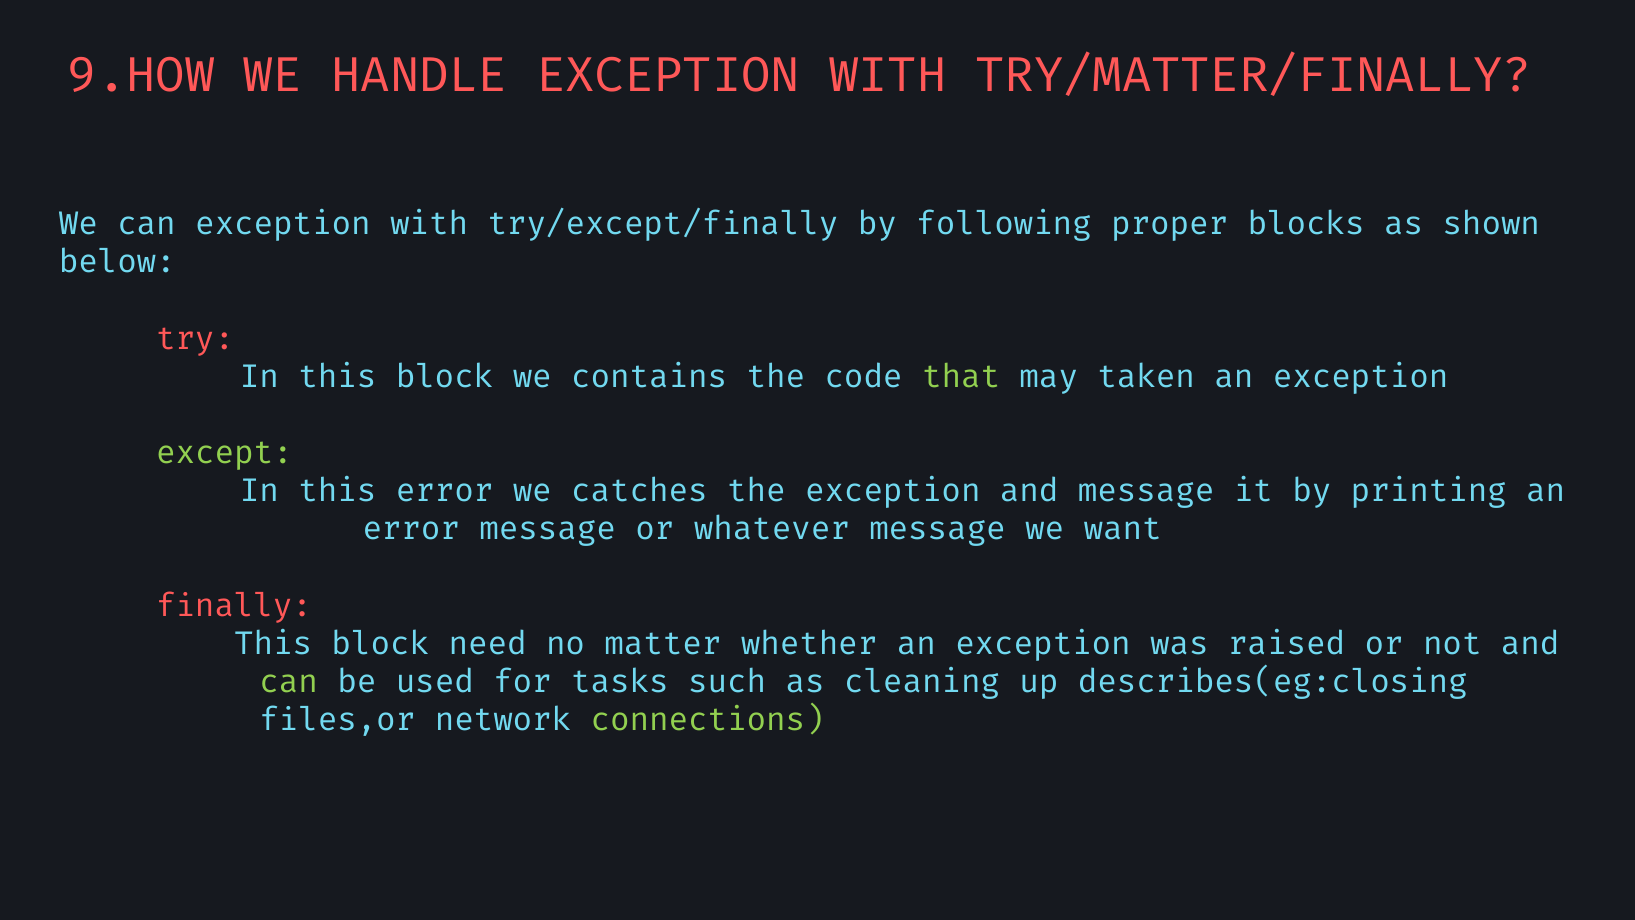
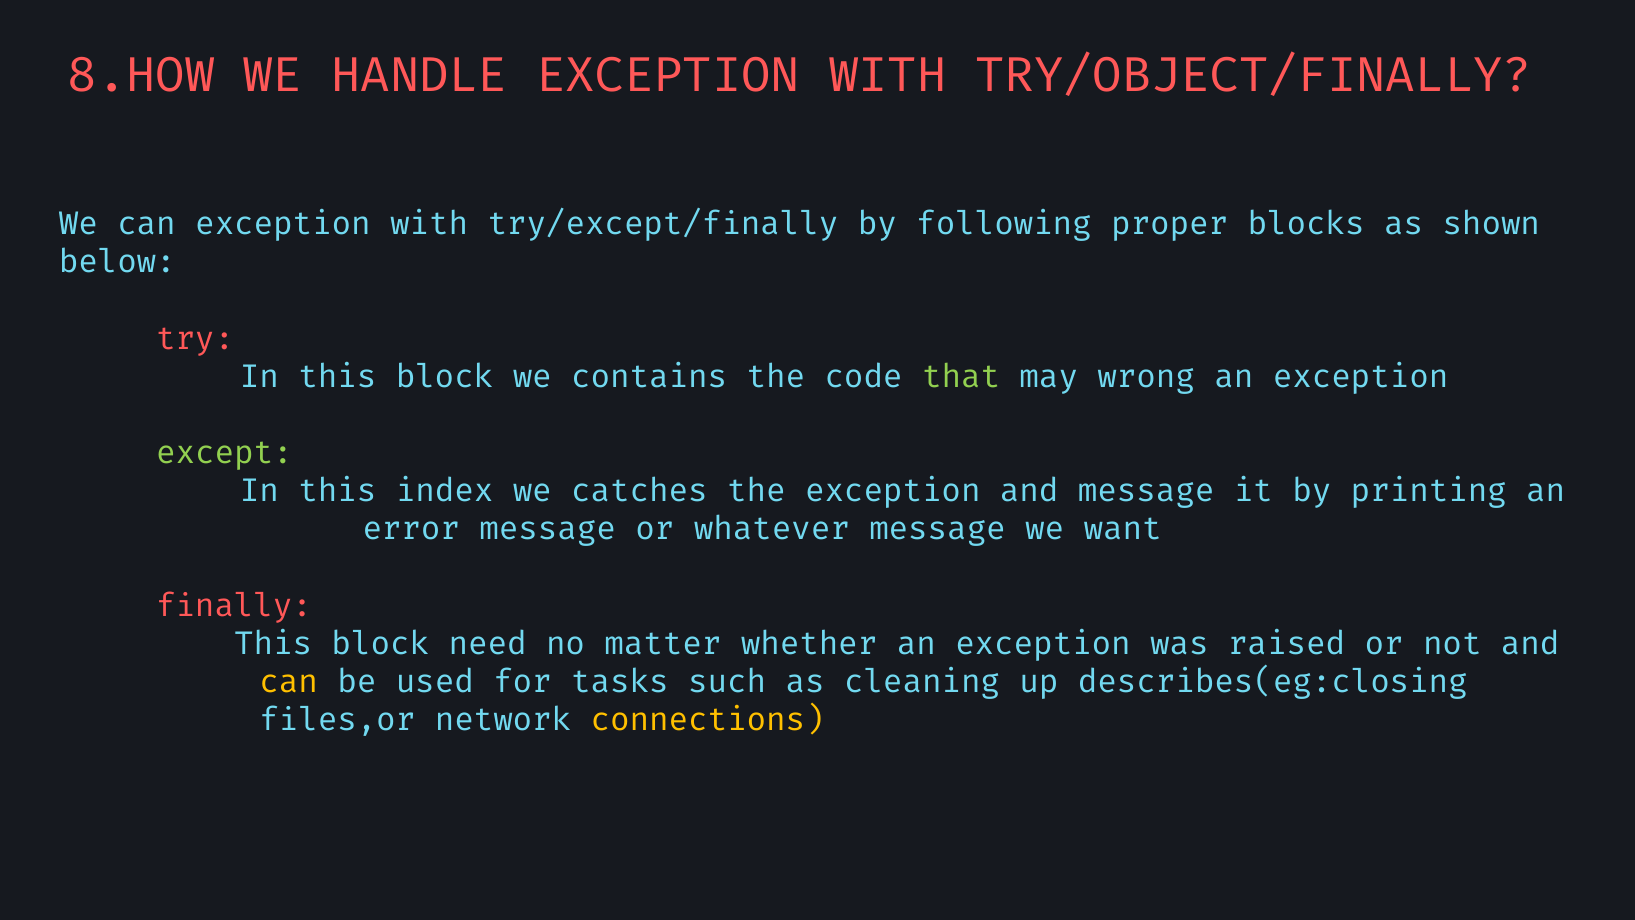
9.HOW: 9.HOW -> 8.HOW
TRY/MATTER/FINALLY: TRY/MATTER/FINALLY -> TRY/OBJECT/FINALLY
taken: taken -> wrong
this error: error -> index
can at (289, 682) colour: light green -> yellow
connections colour: light green -> yellow
